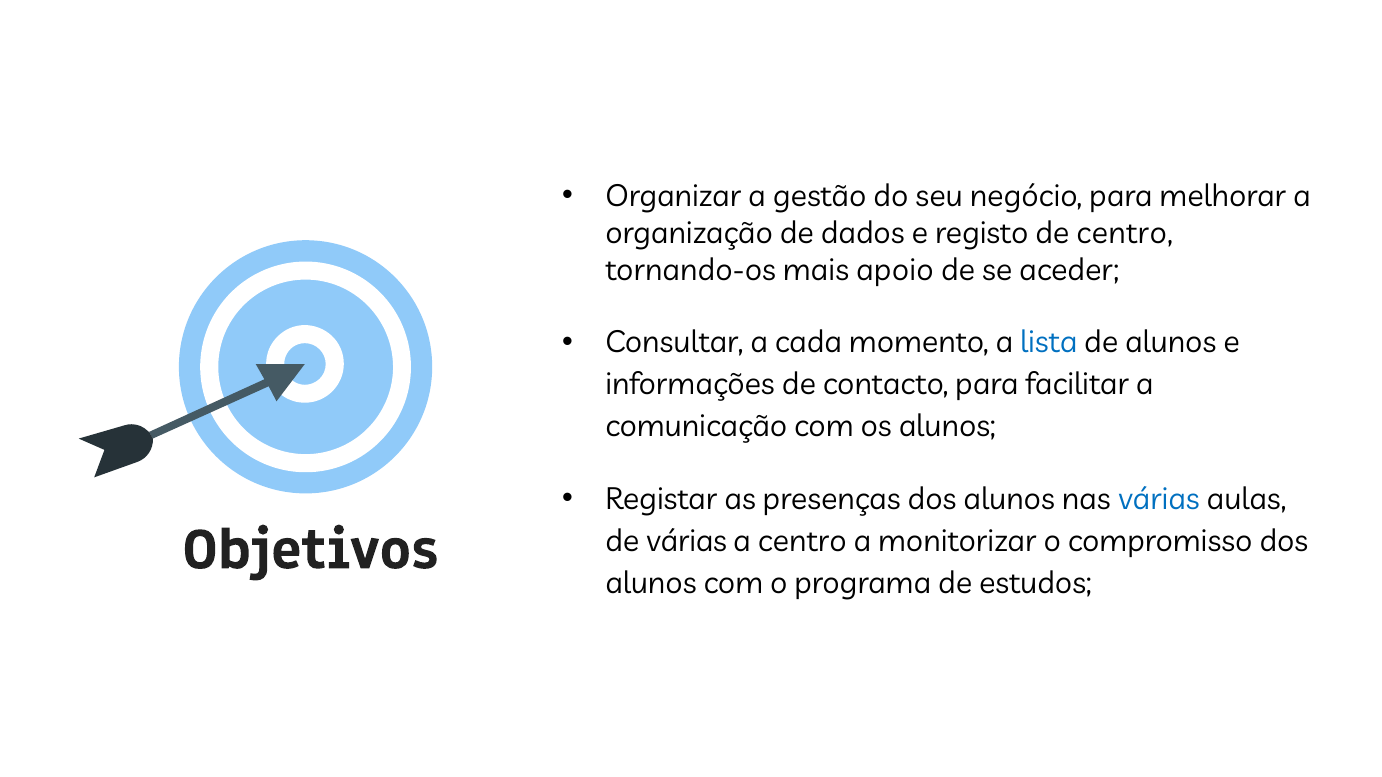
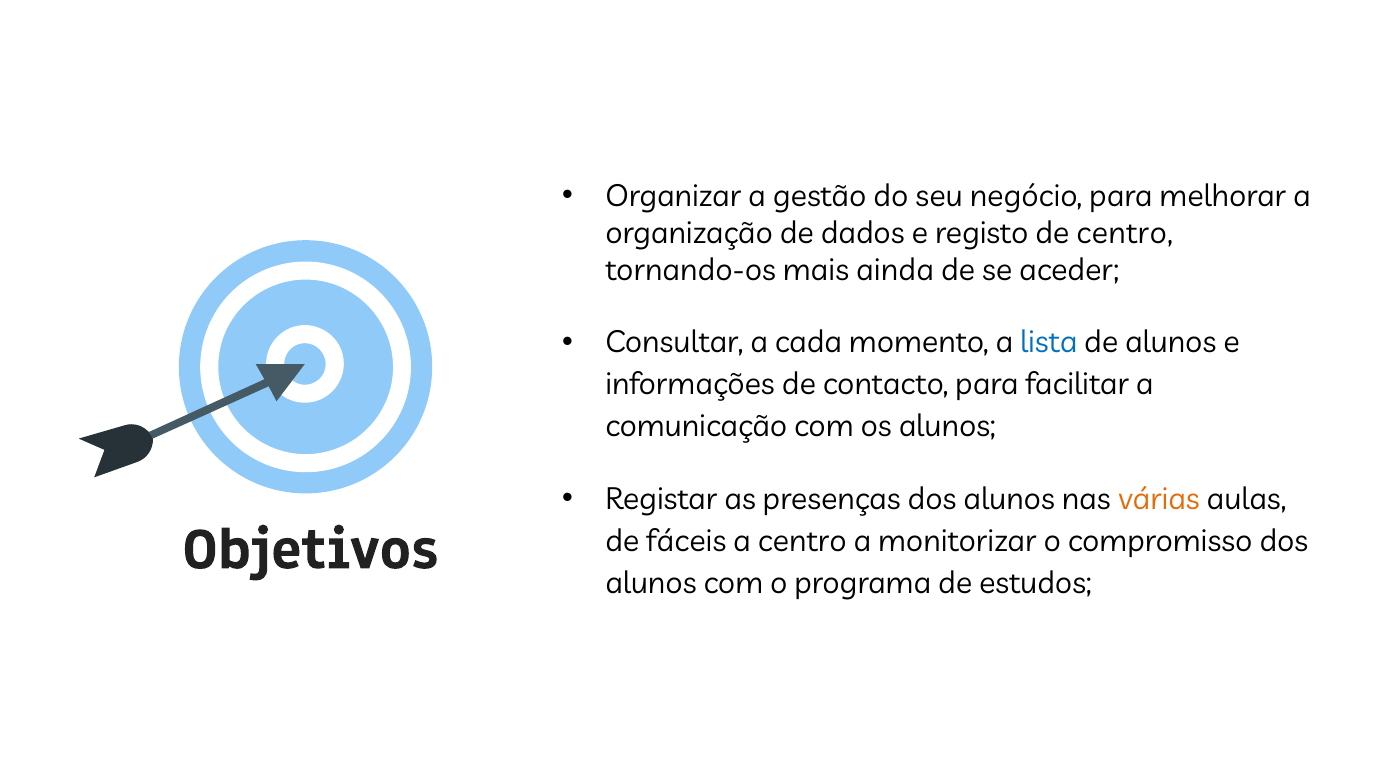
apoio: apoio -> ainda
várias at (1159, 499) colour: blue -> orange
de várias: várias -> fáceis
